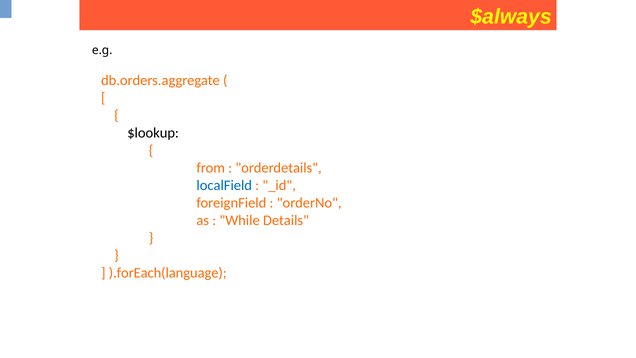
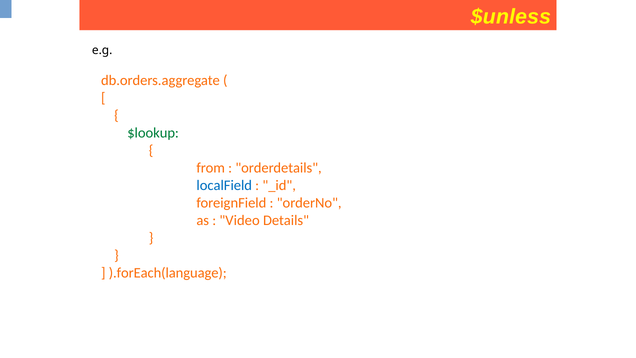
$always: $always -> $unless
$lookup colour: black -> green
While: While -> Video
